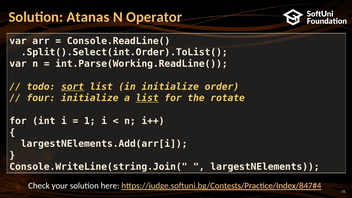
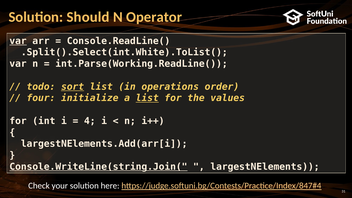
Atanas: Atanas -> Should
var at (18, 41) underline: none -> present
.Split().Select(int.Order).ToList(: .Split().Select(int.Order).ToList( -> .Split().Select(int.White).ToList(
in initialize: initialize -> operations
rotate: rotate -> values
1: 1 -> 4
Console.WriteLine(string.Join( underline: none -> present
